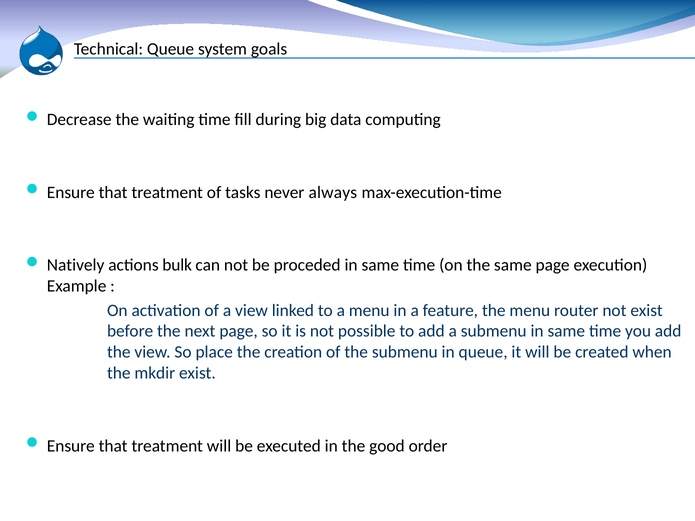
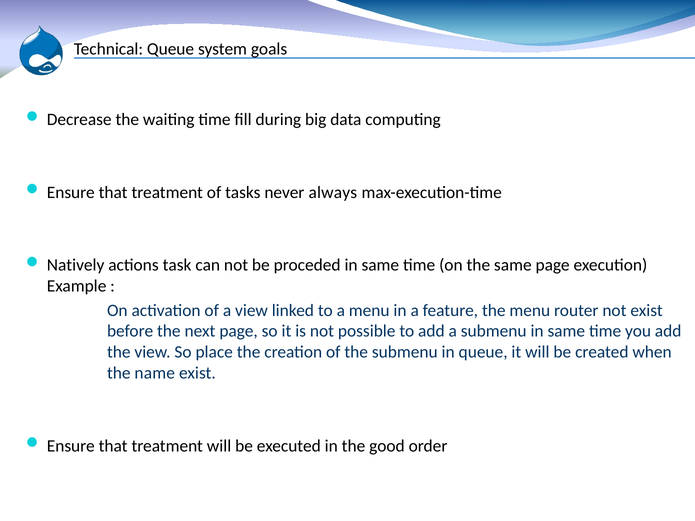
bulk: bulk -> task
mkdir: mkdir -> name
